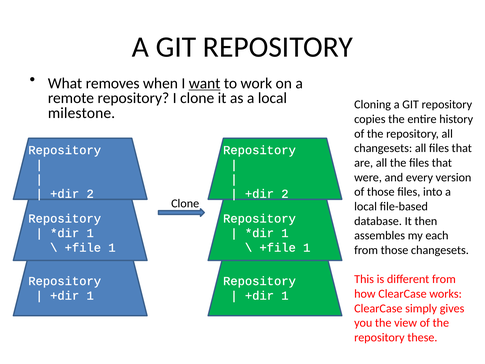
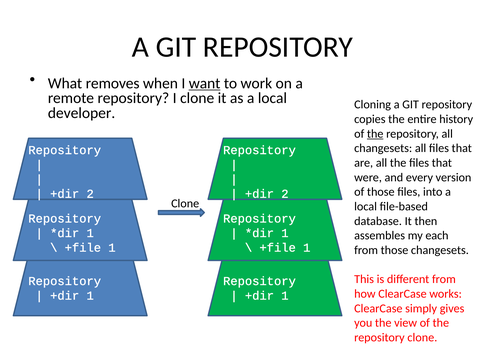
milestone: milestone -> developer
the at (375, 134) underline: none -> present
repository these: these -> clone
